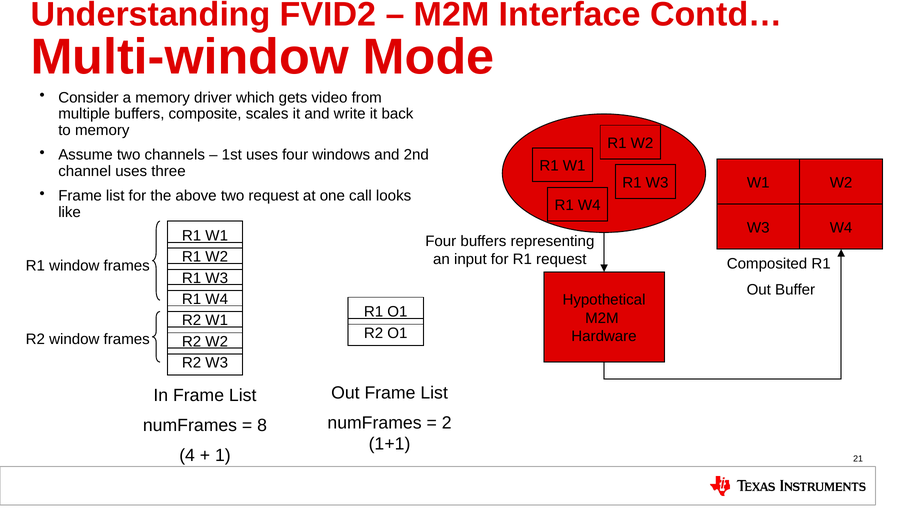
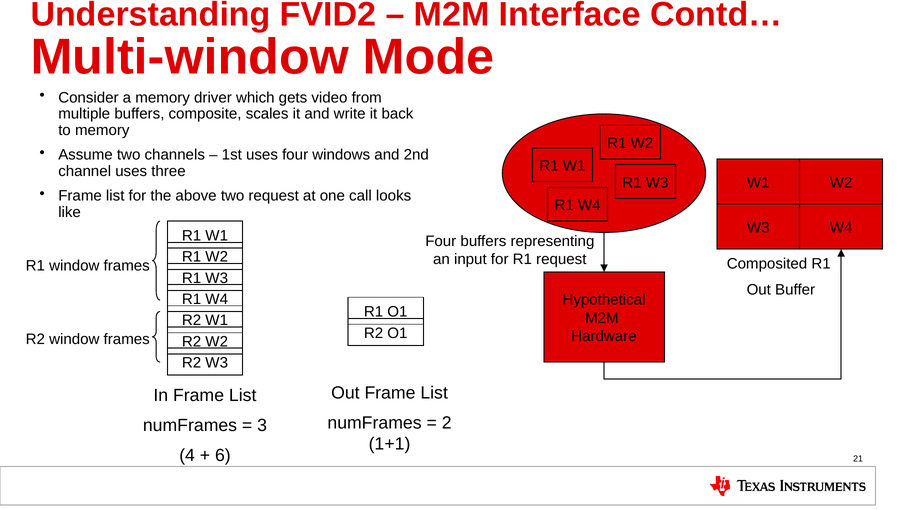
8: 8 -> 3
1: 1 -> 6
